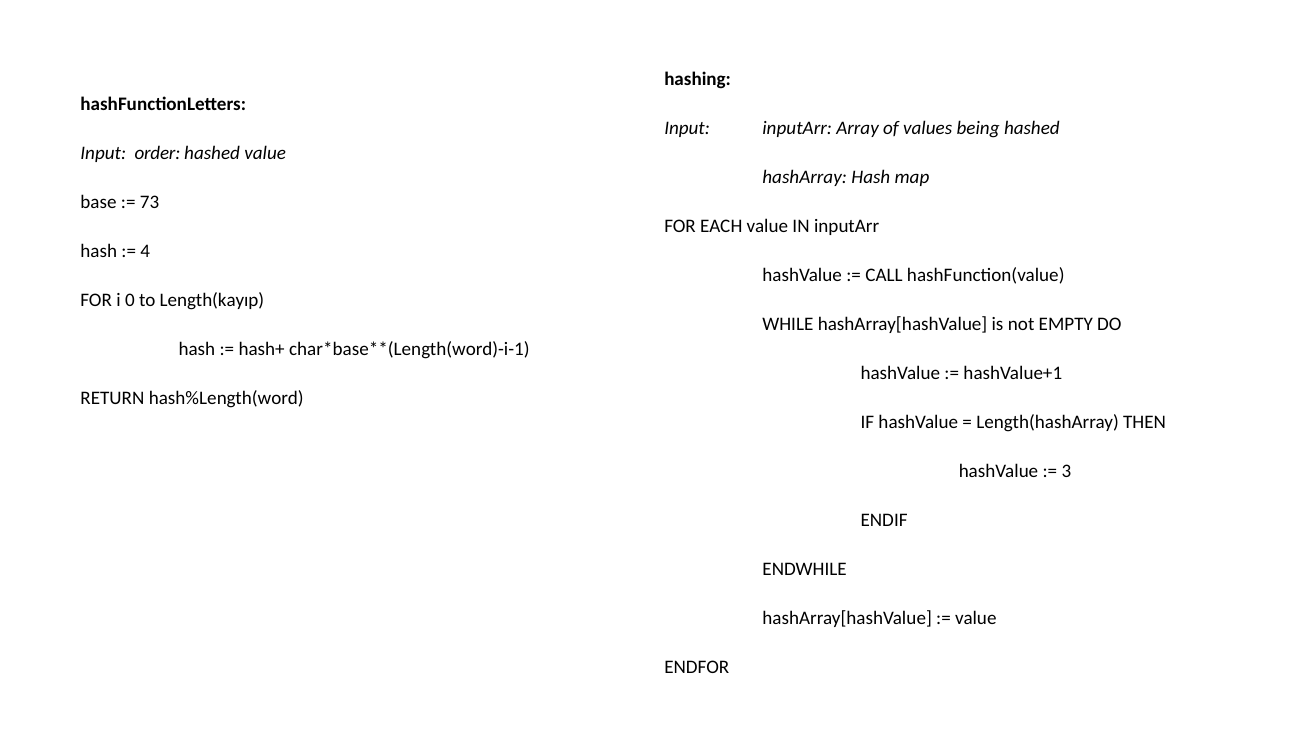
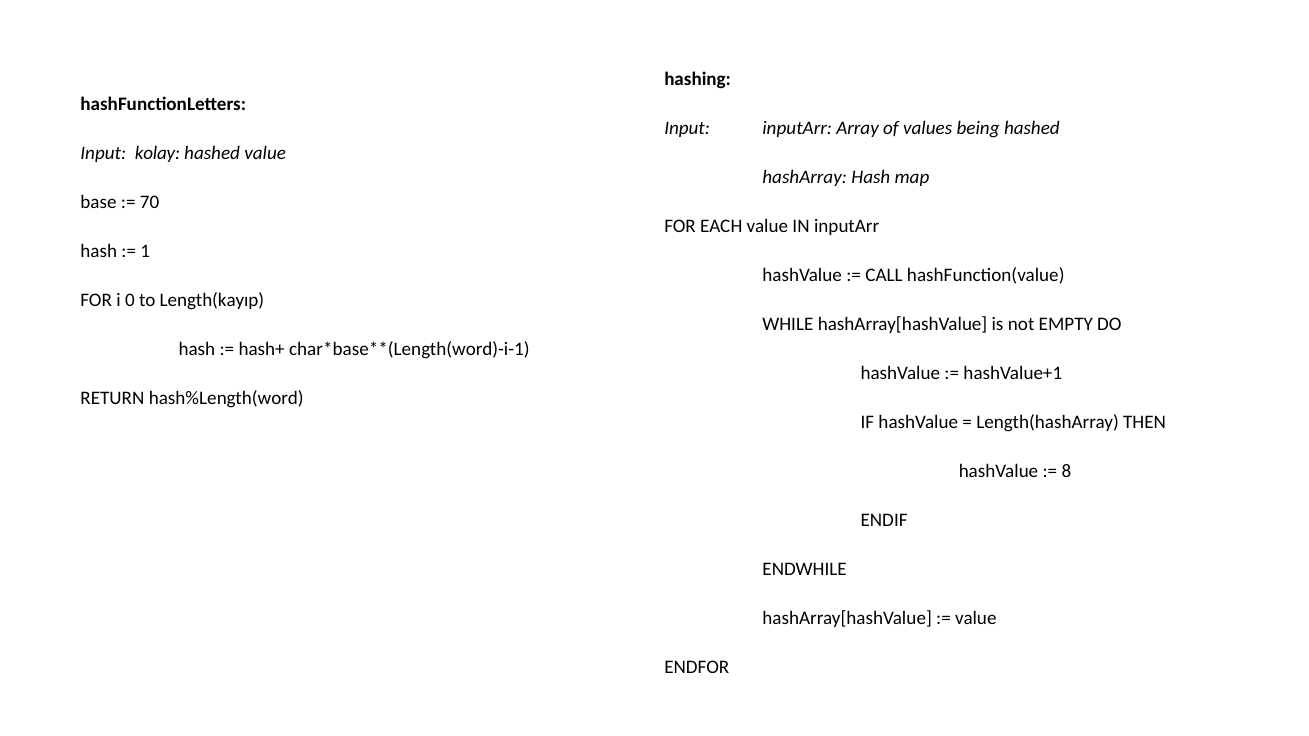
order: order -> kolay
73: 73 -> 70
4: 4 -> 1
3: 3 -> 8
